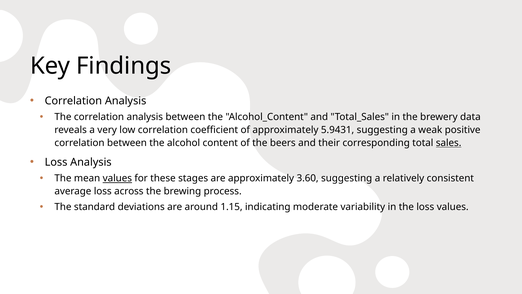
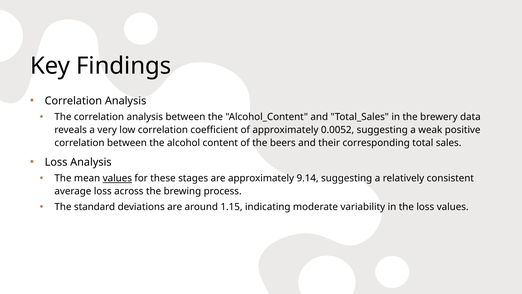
5.9431: 5.9431 -> 0.0052
sales underline: present -> none
3.60: 3.60 -> 9.14
